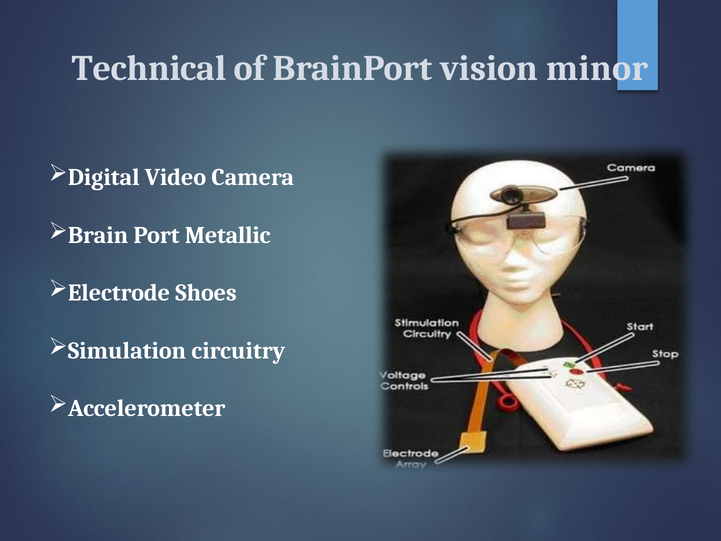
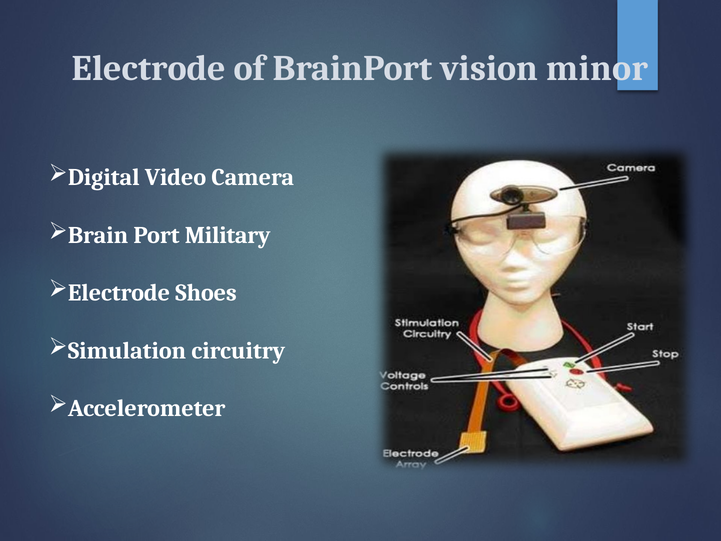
Technical at (149, 68): Technical -> Electrode
Metallic: Metallic -> Military
